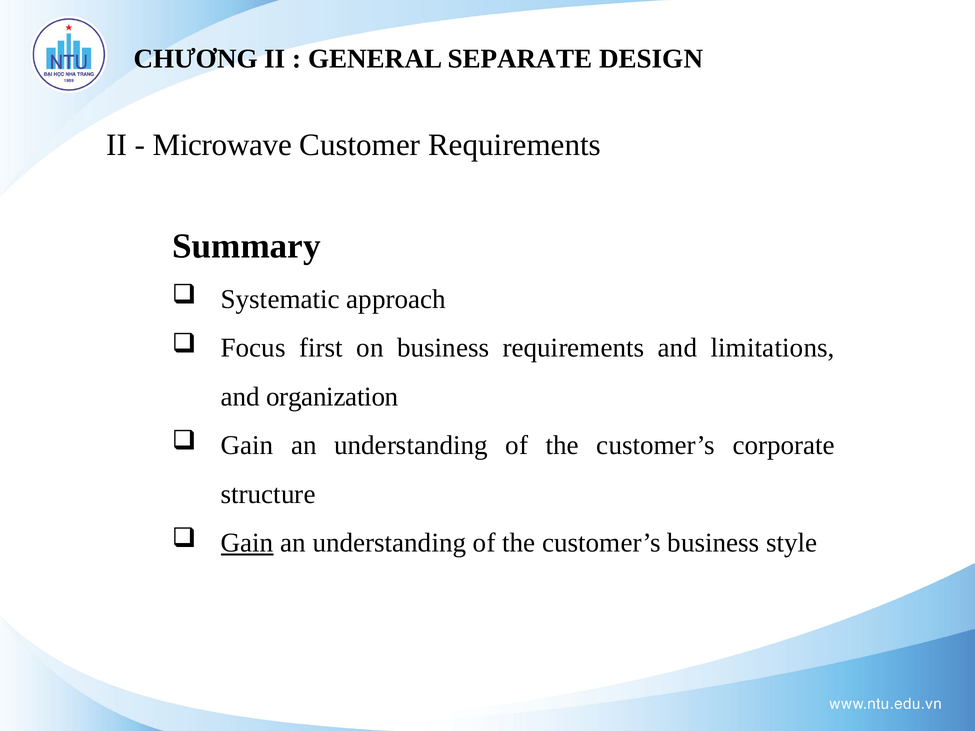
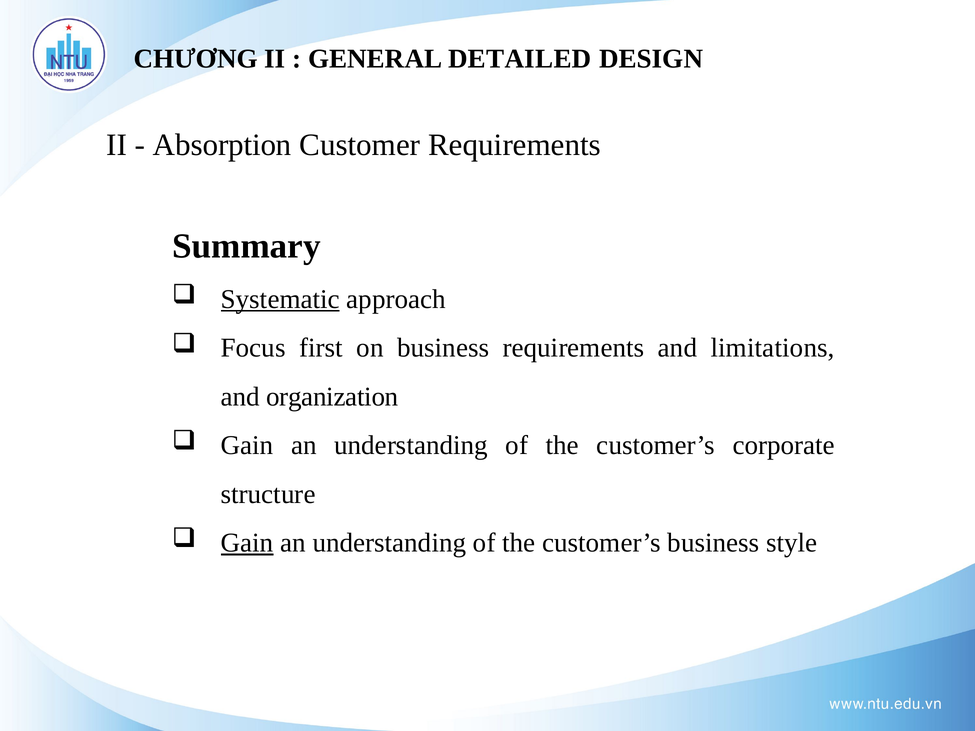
SEPARATE: SEPARATE -> DETAILED
Microwave: Microwave -> Absorption
Systematic underline: none -> present
